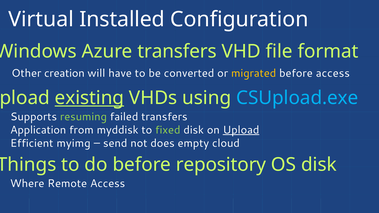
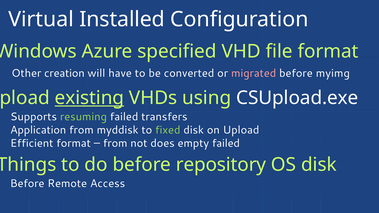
Azure transfers: transfers -> specified
migrated colour: yellow -> pink
before access: access -> myimg
CSUpload.exe colour: light blue -> white
Upload at (241, 130) underline: present -> none
Efficient myimg: myimg -> format
send at (115, 143): send -> from
empty cloud: cloud -> failed
Where at (27, 184): Where -> Before
